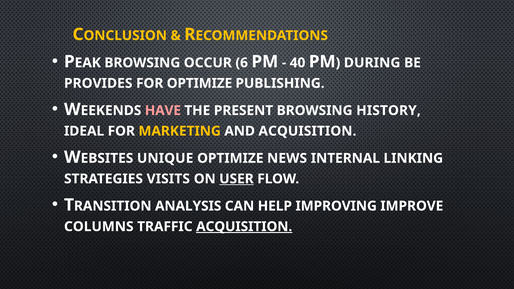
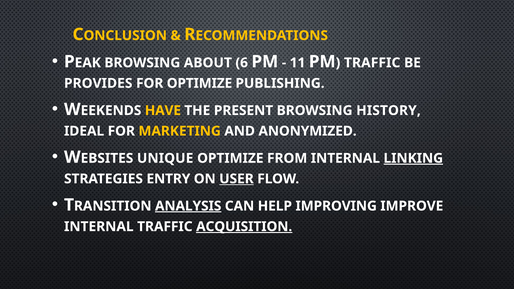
OCCUR: OCCUR -> ABOUT
40: 40 -> 11
DURING at (372, 63): DURING -> TRAFFIC
HAVE colour: pink -> yellow
AND ACQUISITION: ACQUISITION -> ANONYMIZED
NEWS: NEWS -> FROM
LINKING underline: none -> present
VISITS: VISITS -> ENTRY
ANALYSIS underline: none -> present
COLUMNS at (99, 227): COLUMNS -> INTERNAL
